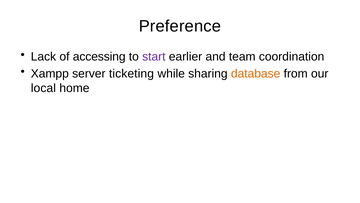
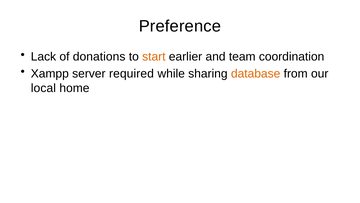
accessing: accessing -> donations
start colour: purple -> orange
ticketing: ticketing -> required
